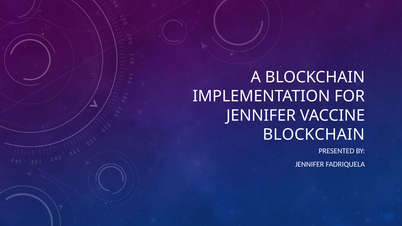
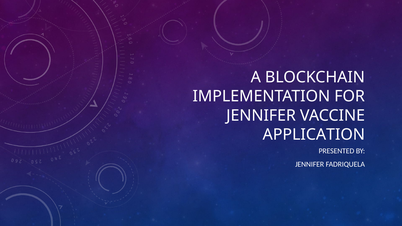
BLOCKCHAIN at (314, 135): BLOCKCHAIN -> APPLICATION
